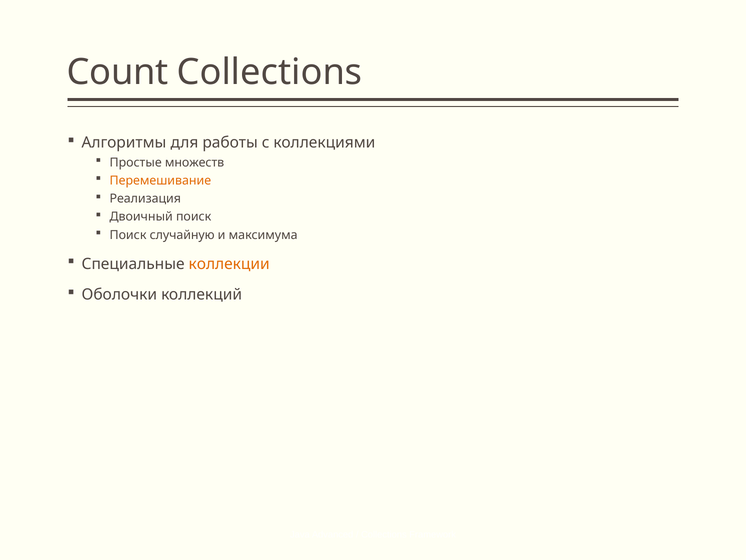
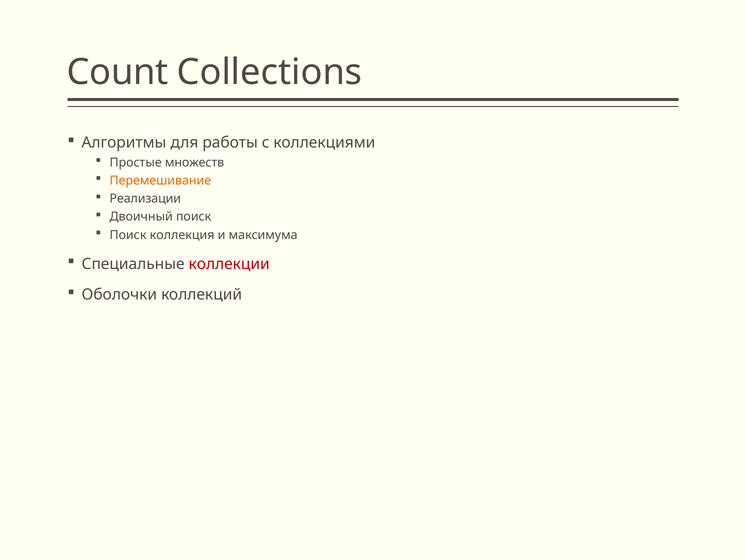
Реализация: Реализация -> Реализации
случайную: случайную -> коллекция
коллекции colour: orange -> red
